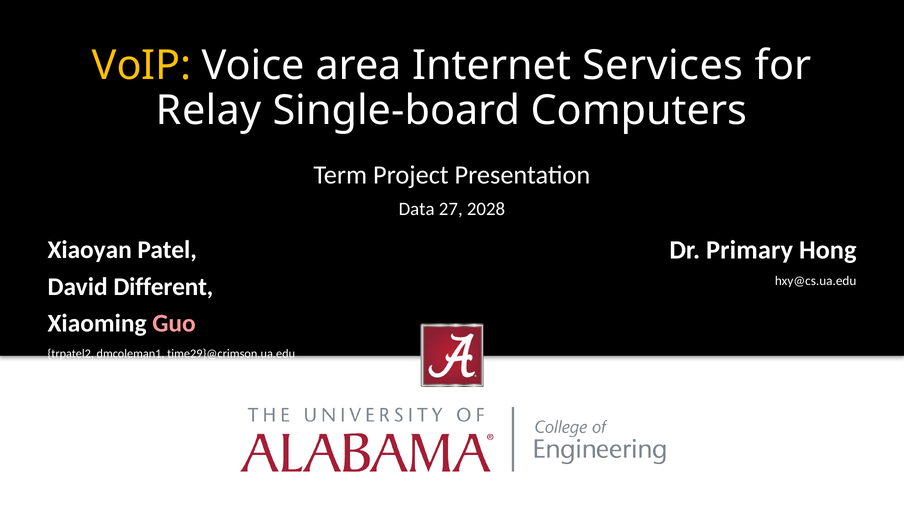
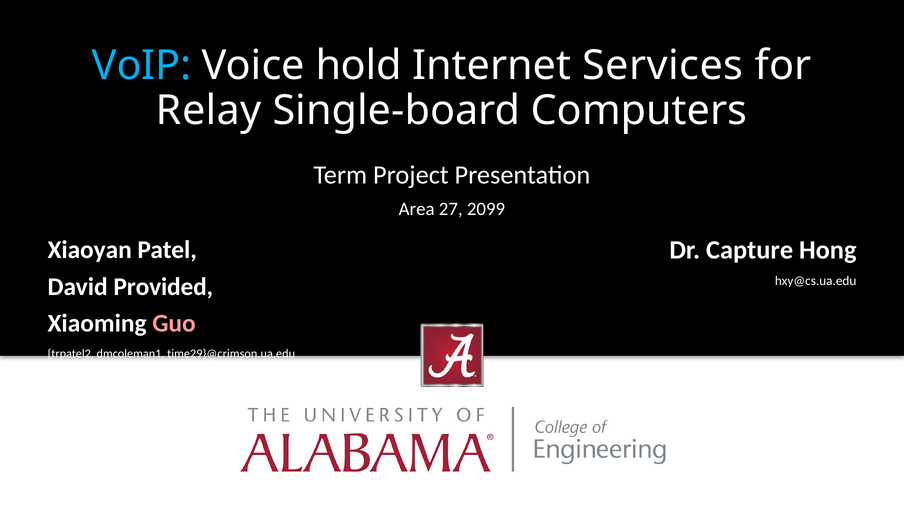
VoIP colour: yellow -> light blue
area: area -> hold
Data: Data -> Area
2028: 2028 -> 2099
Primary: Primary -> Capture
Different: Different -> Provided
